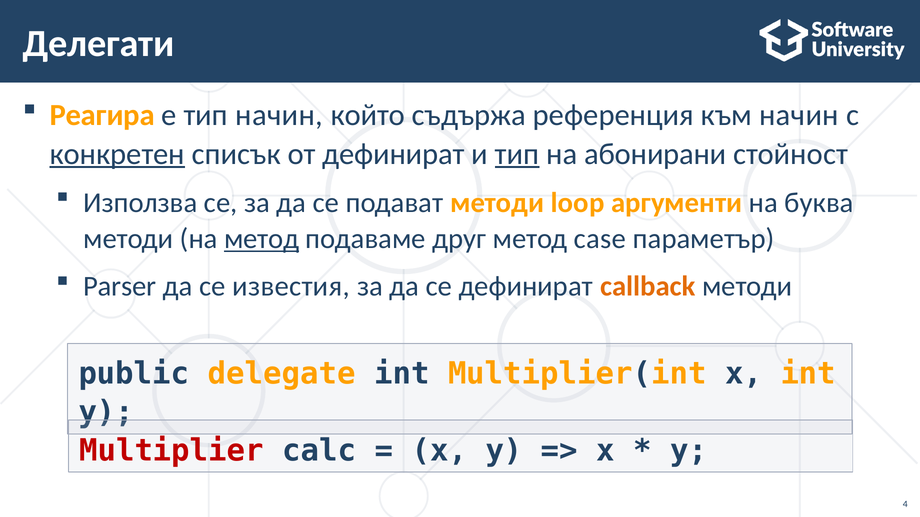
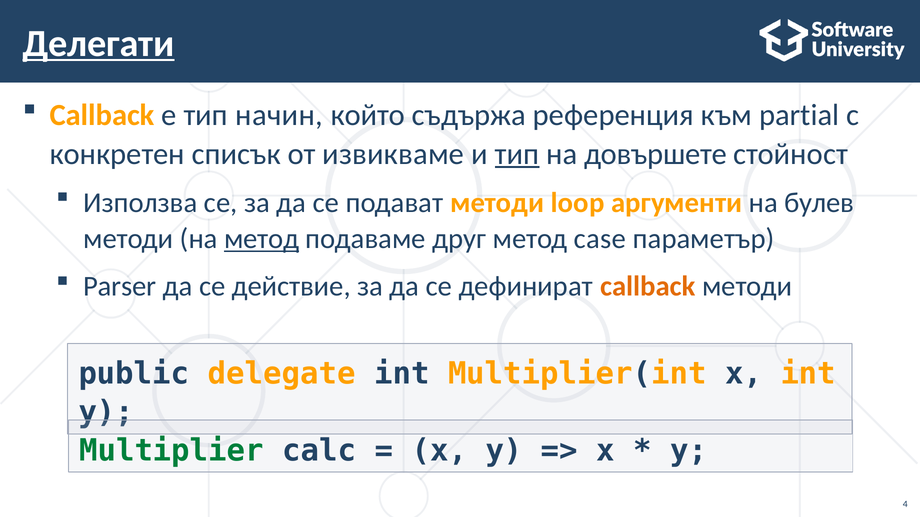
Делегати underline: none -> present
Реагира at (102, 115): Реагира -> Callback
към начин: начин -> partial
конкретен underline: present -> none
от дефинират: дефинират -> извикваме
абонирани: абонирани -> довършете
буква: буква -> булев
известия: известия -> действие
Multiplier colour: red -> green
